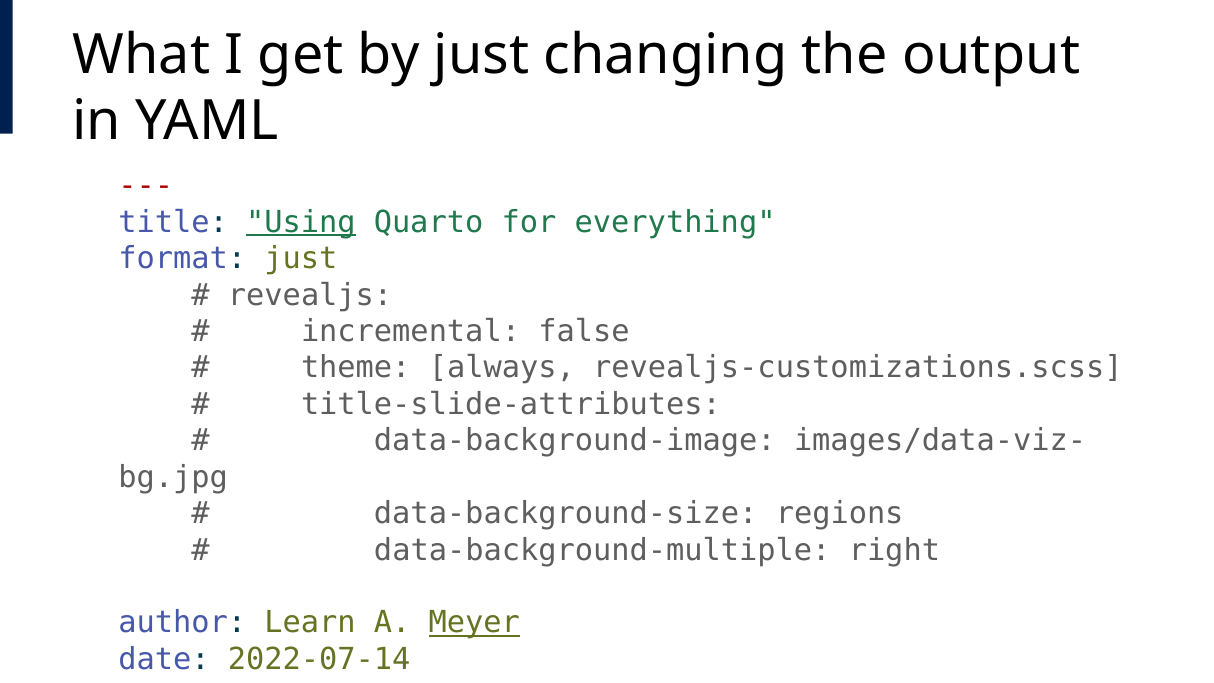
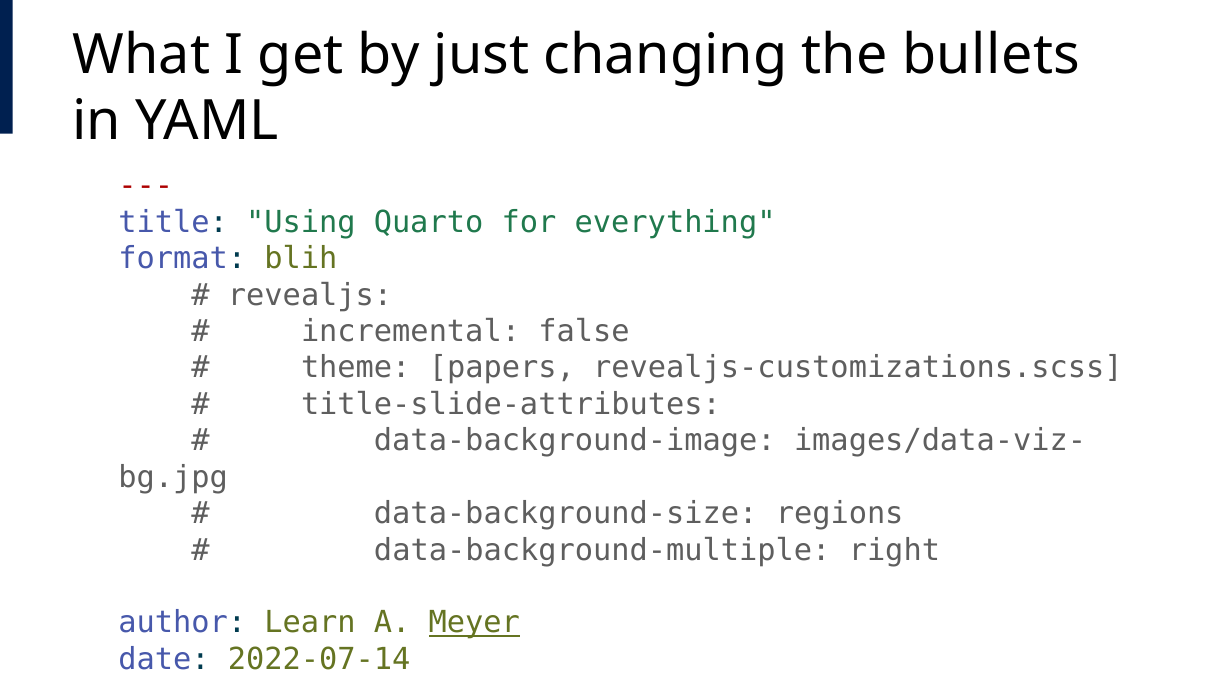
output: output -> bullets
Using underline: present -> none
format just: just -> blih
always: always -> papers
